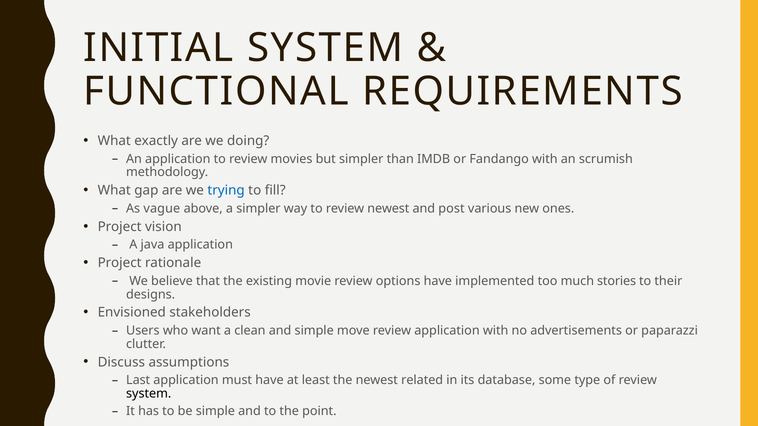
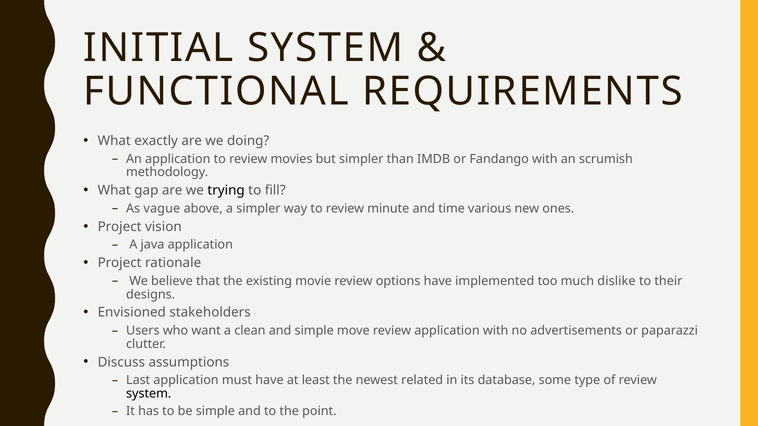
trying colour: blue -> black
review newest: newest -> minute
post: post -> time
stories: stories -> dislike
